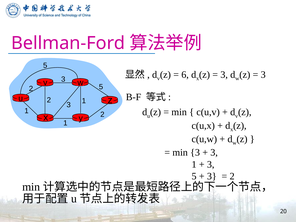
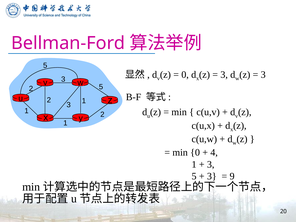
6 at (185, 75): 6 -> 0
min 3: 3 -> 0
3 at (214, 153): 3 -> 4
2 at (232, 176): 2 -> 9
